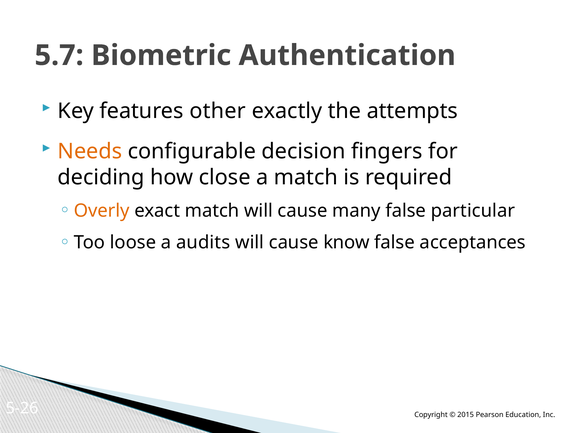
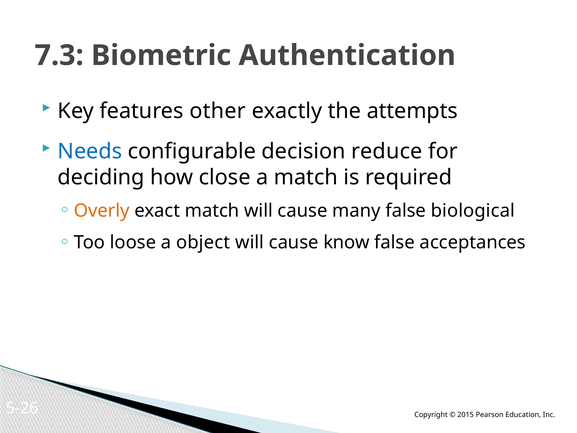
5.7: 5.7 -> 7.3
Needs colour: orange -> blue
fingers: fingers -> reduce
particular: particular -> biological
audits: audits -> object
